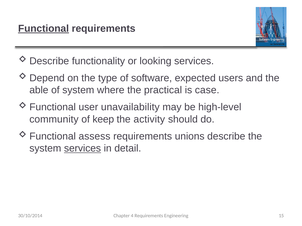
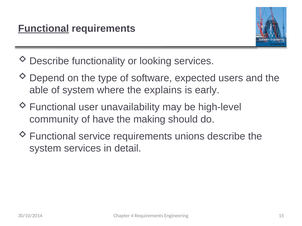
practical: practical -> explains
case: case -> early
keep: keep -> have
activity: activity -> making
assess: assess -> service
services at (82, 149) underline: present -> none
